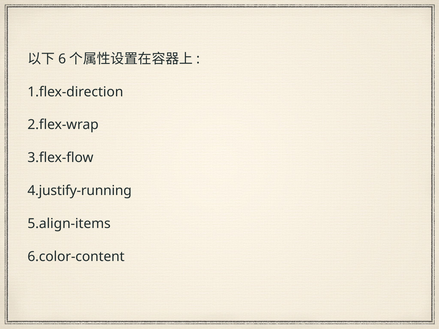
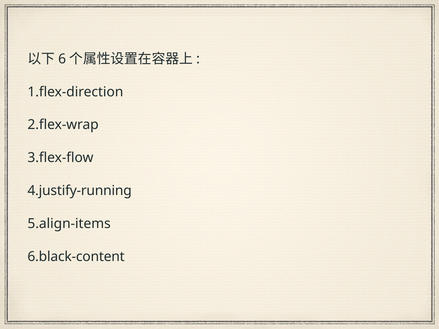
6.color-content: 6.color-content -> 6.black-content
